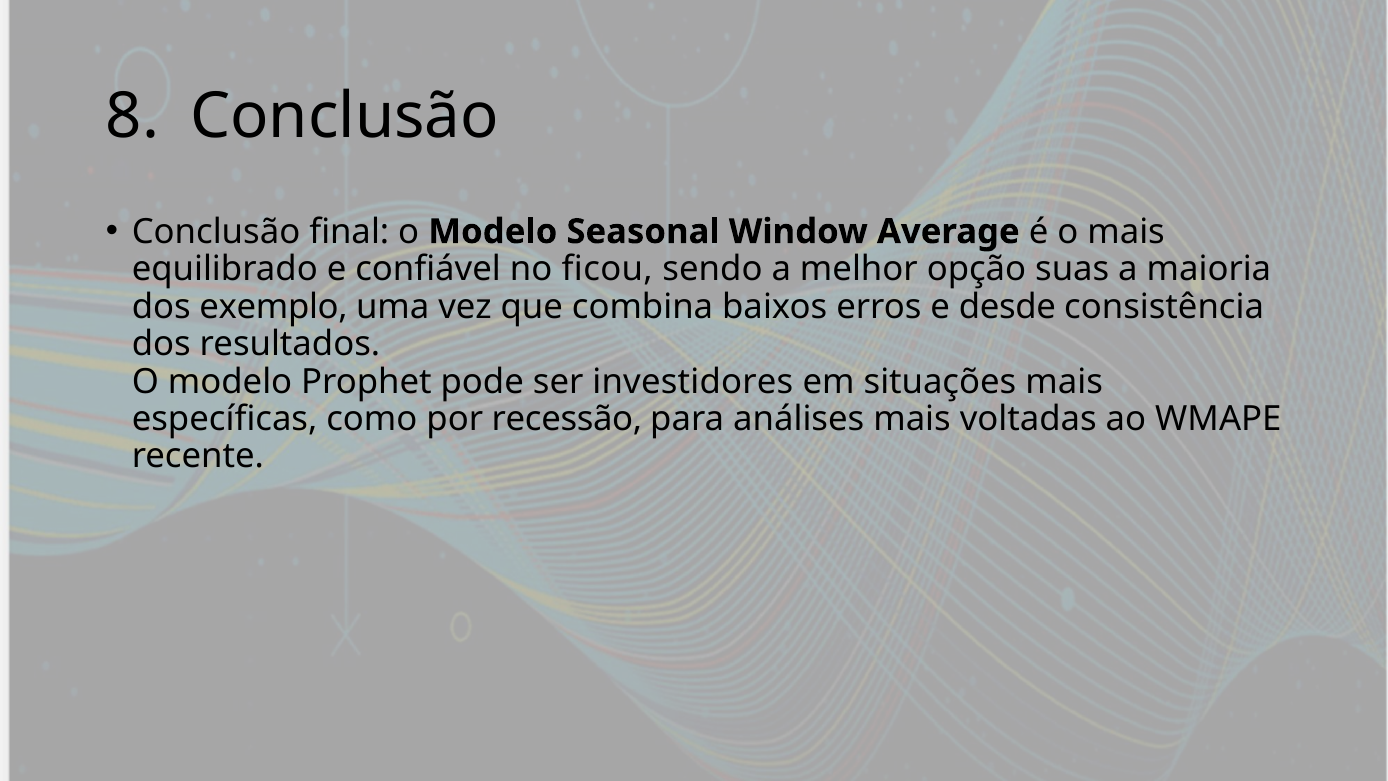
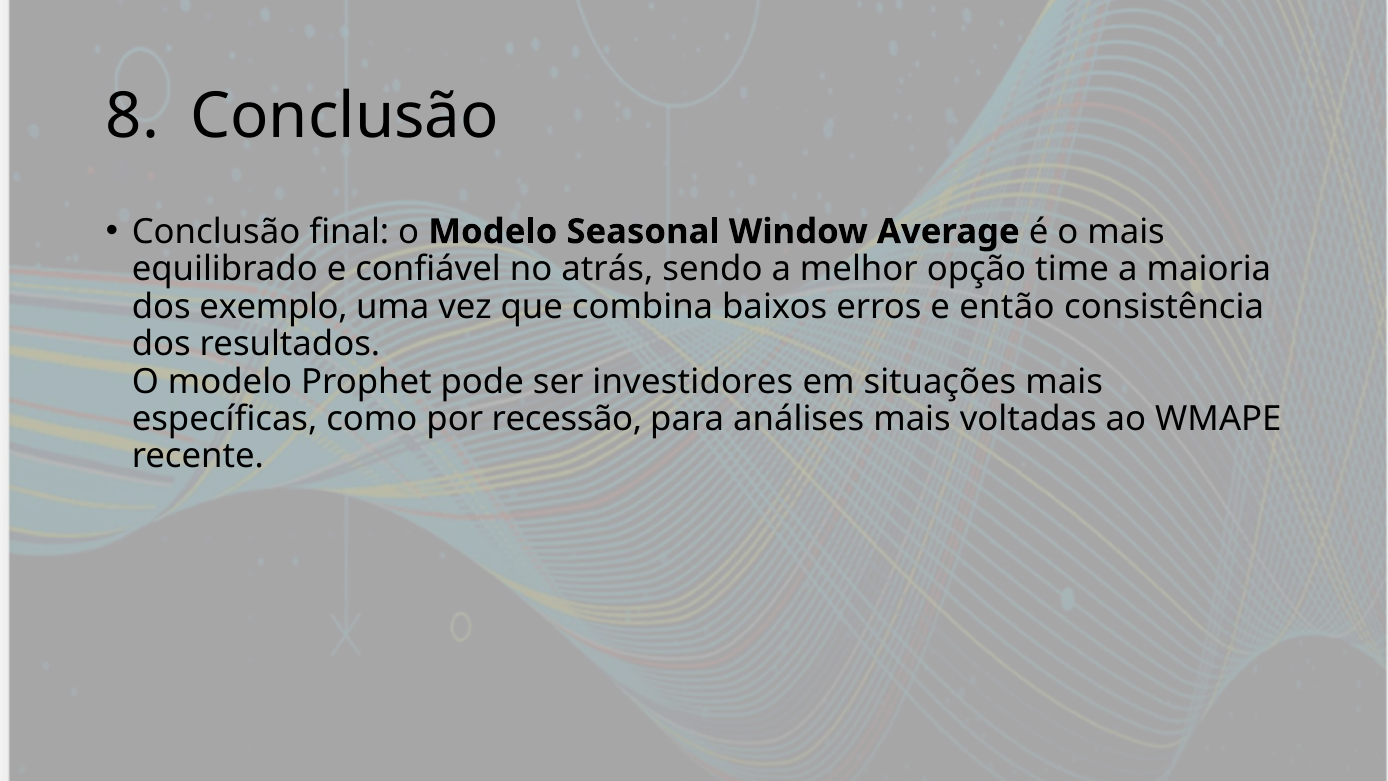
ficou: ficou -> atrás
suas: suas -> time
desde: desde -> então
